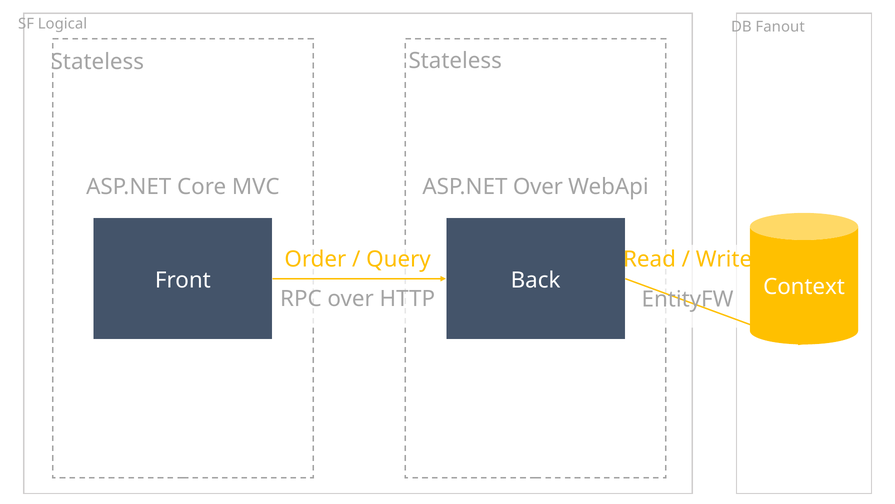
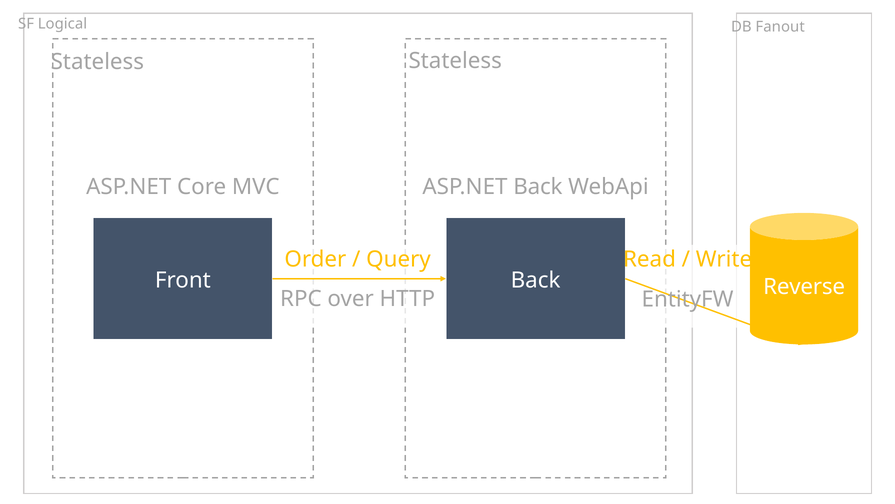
ASP.NET Over: Over -> Back
Context: Context -> Reverse
